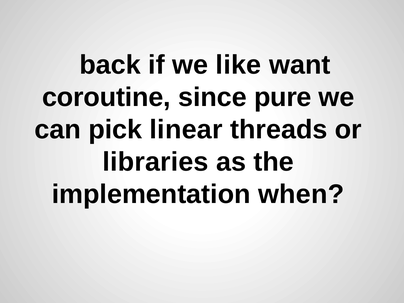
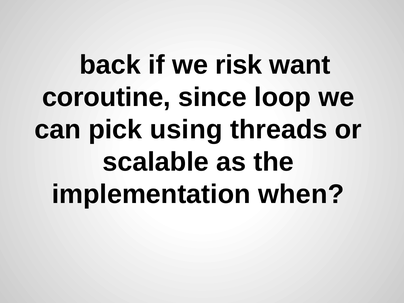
like: like -> risk
pure: pure -> loop
linear: linear -> using
libraries: libraries -> scalable
